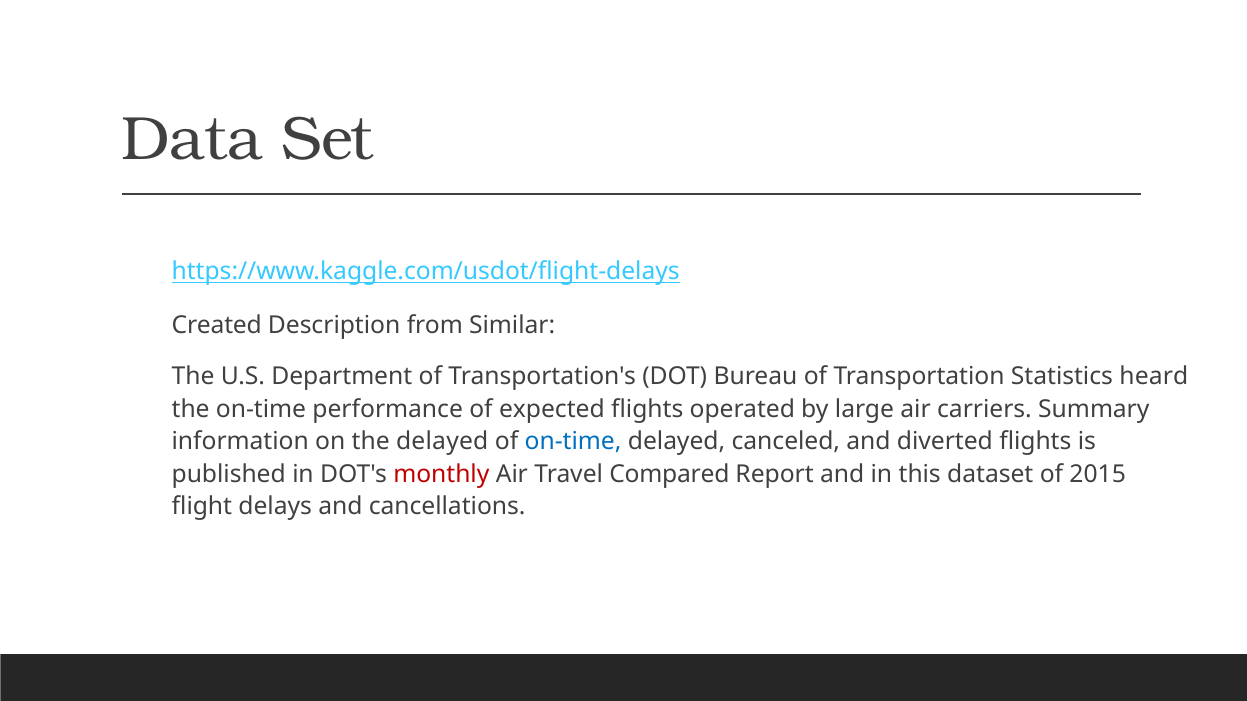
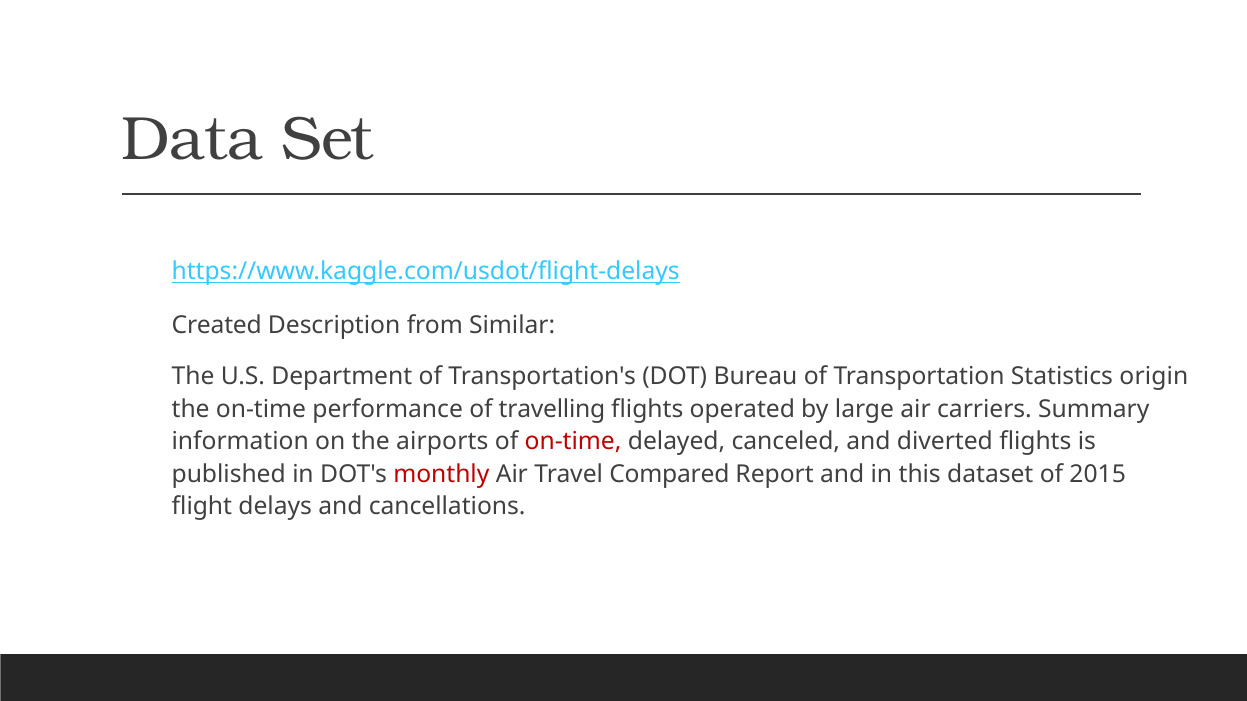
heard: heard -> origin
expected: expected -> travelling
the delayed: delayed -> airports
on-time at (573, 442) colour: blue -> red
